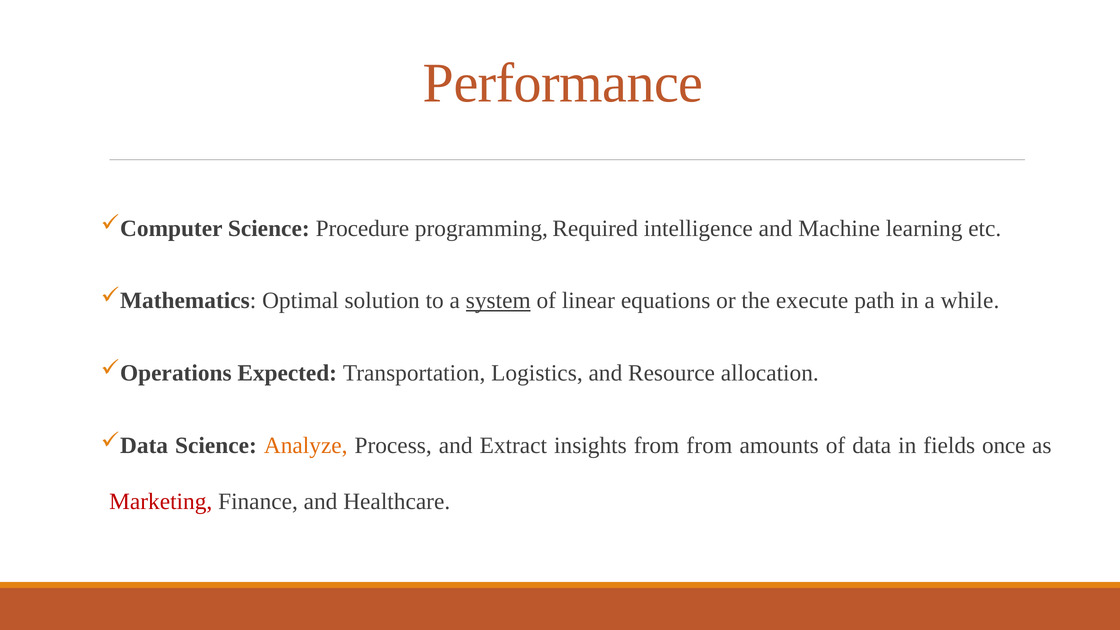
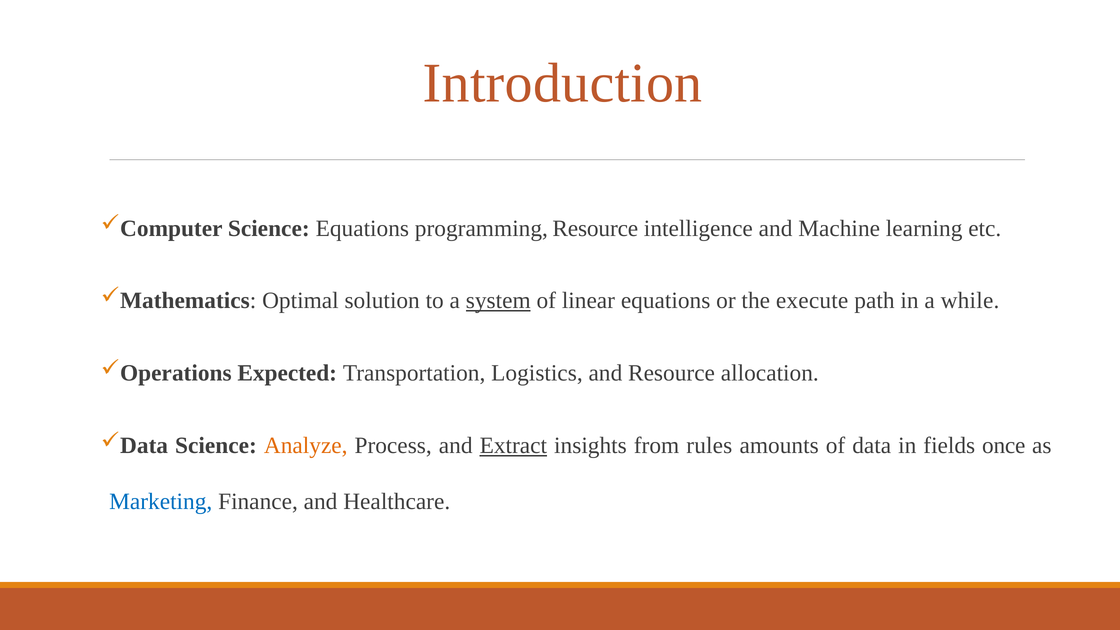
Performance: Performance -> Introduction
Science Procedure: Procedure -> Equations
programming Required: Required -> Resource
Extract underline: none -> present
from from: from -> rules
Marketing colour: red -> blue
